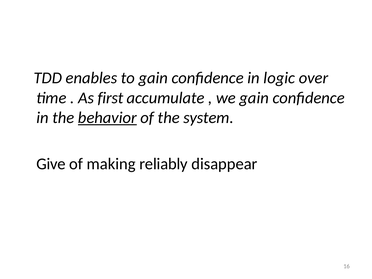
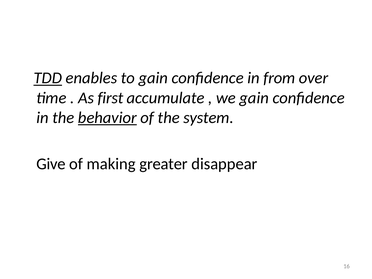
TDD underline: none -> present
logic: logic -> from
reliably: reliably -> greater
